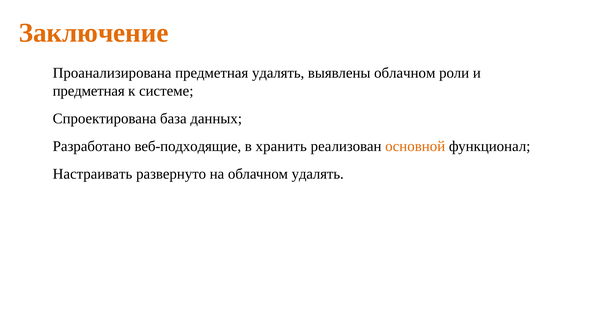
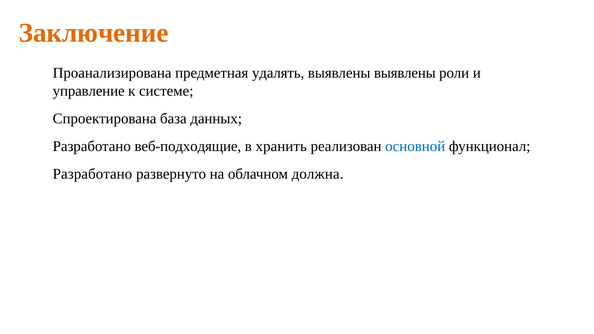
выявлены облачном: облачном -> выявлены
предметная at (89, 91): предметная -> управление
основной colour: orange -> blue
Настраивать at (93, 174): Настраивать -> Разработано
облачном удалять: удалять -> должна
